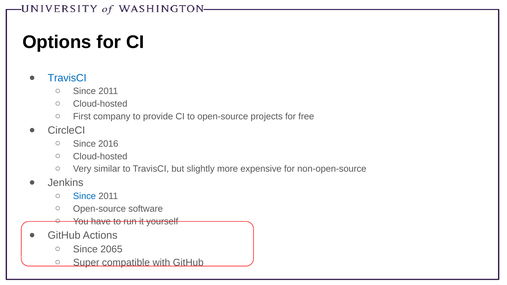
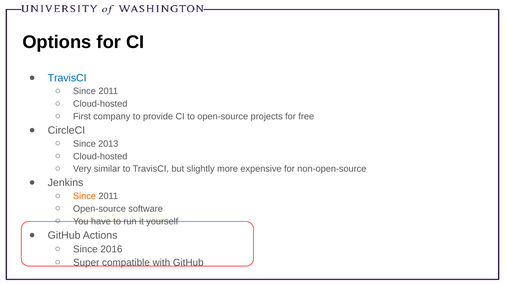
2016: 2016 -> 2013
Since at (84, 196) colour: blue -> orange
2065: 2065 -> 2016
